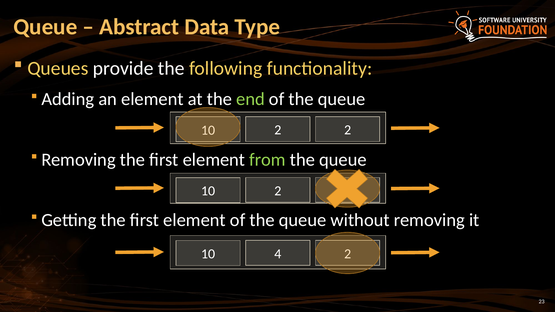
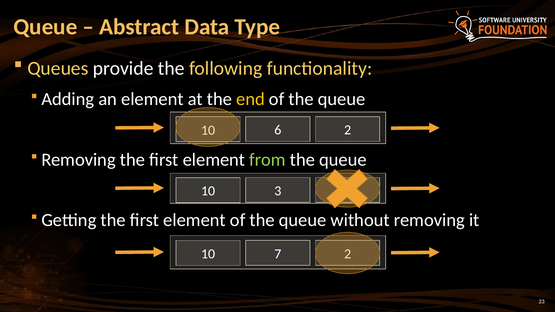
end colour: light green -> yellow
2 at (278, 130): 2 -> 6
2 at (278, 191): 2 -> 3
4: 4 -> 7
